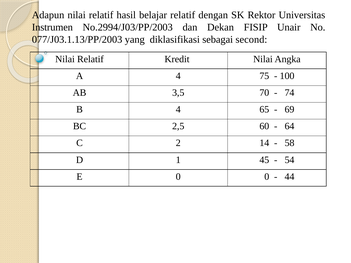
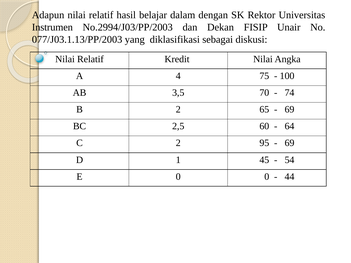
belajar relatif: relatif -> dalam
second: second -> diskusi
B 4: 4 -> 2
14: 14 -> 95
58 at (290, 143): 58 -> 69
